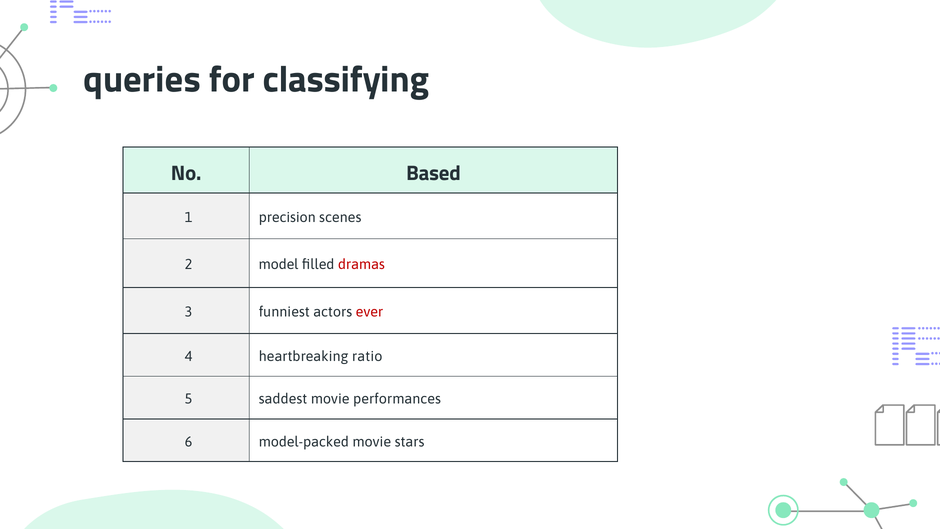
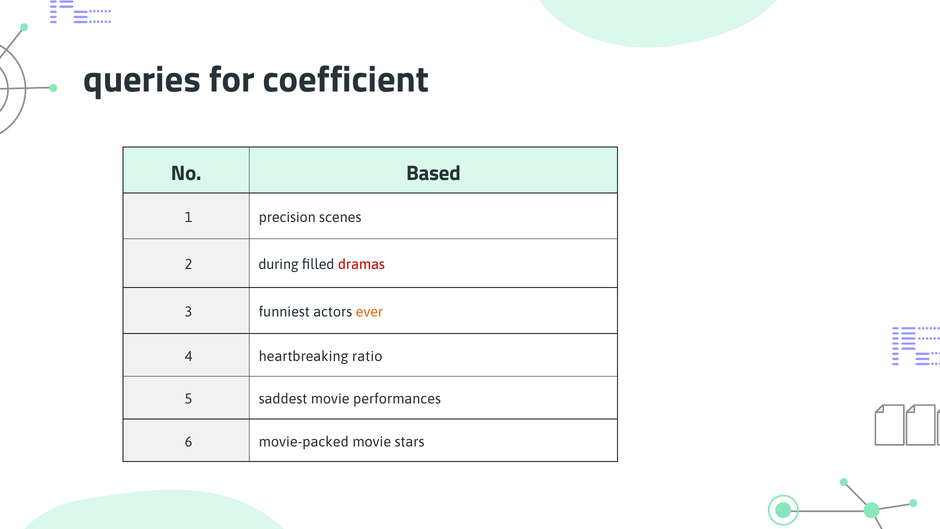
classifying: classifying -> coefficient
model: model -> during
ever colour: red -> orange
model-packed: model-packed -> movie-packed
